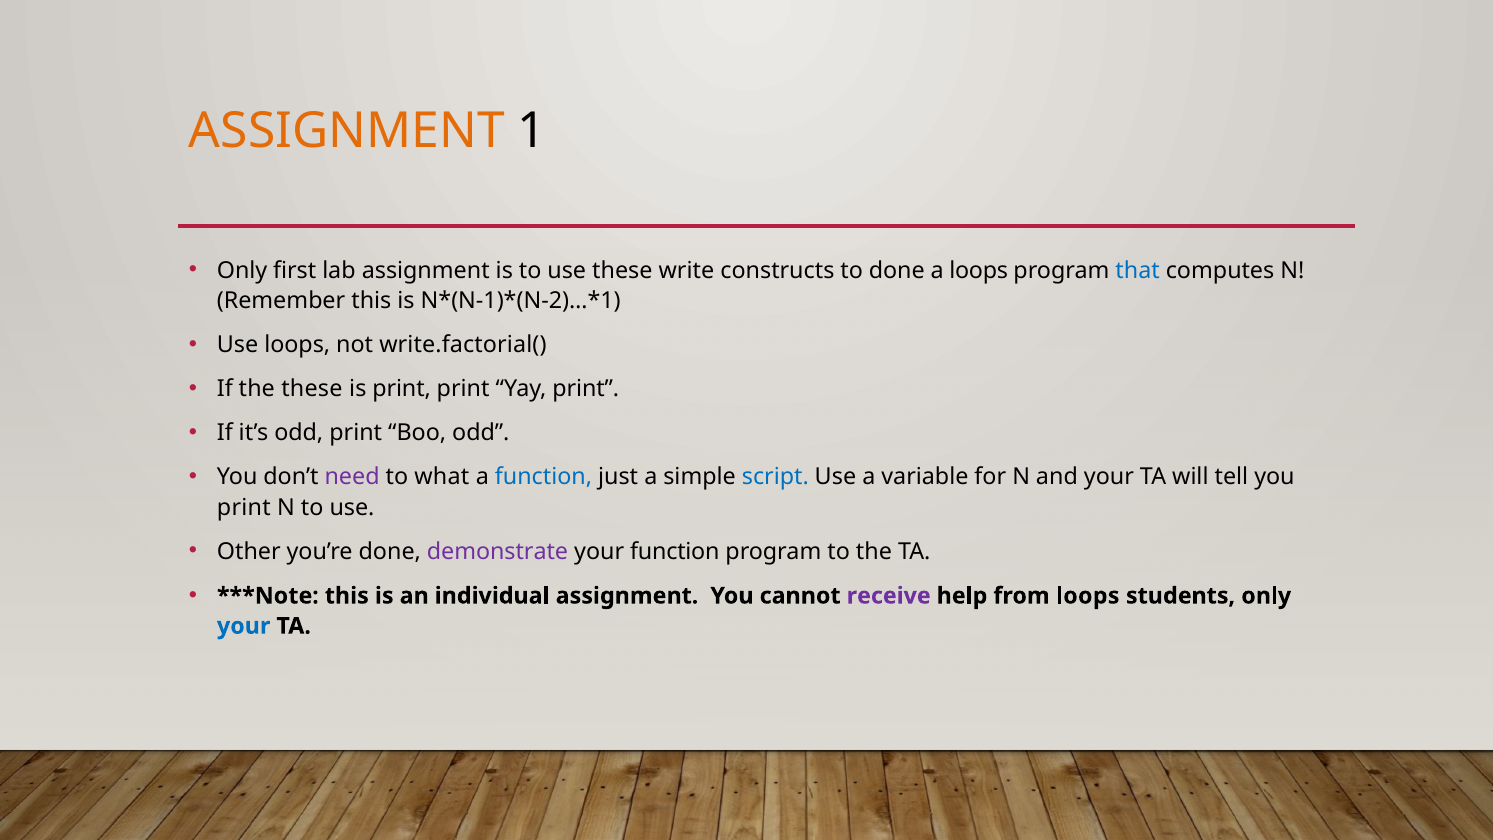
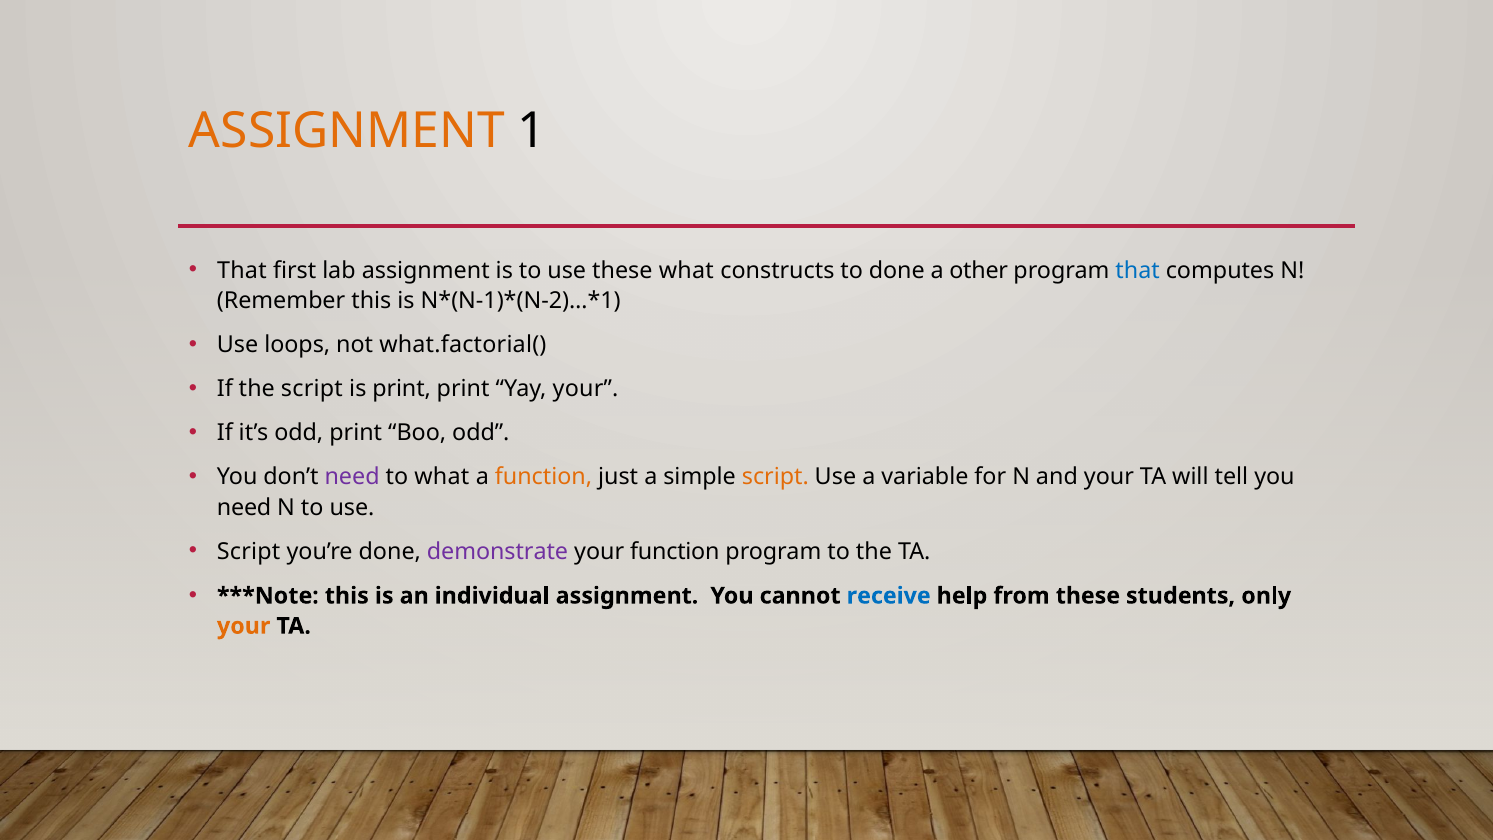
Only at (242, 270): Only -> That
these write: write -> what
a loops: loops -> other
write.factorial(: write.factorial( -> what.factorial(
the these: these -> script
Yay print: print -> your
function at (544, 477) colour: blue -> orange
script at (775, 477) colour: blue -> orange
print at (244, 507): print -> need
Other at (249, 552): Other -> Script
receive colour: purple -> blue
from loops: loops -> these
your at (244, 626) colour: blue -> orange
